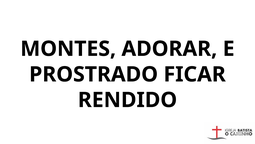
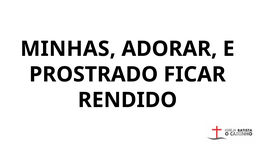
MONTES: MONTES -> MINHAS
